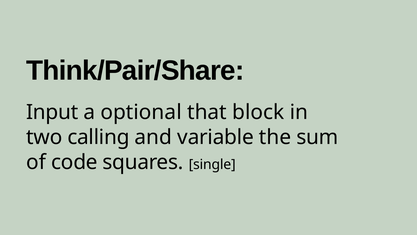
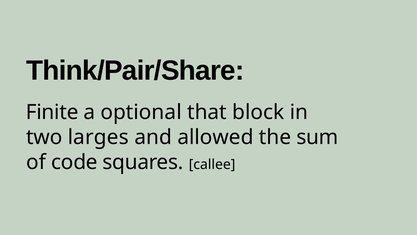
Input: Input -> Finite
calling: calling -> larges
variable: variable -> allowed
single: single -> callee
